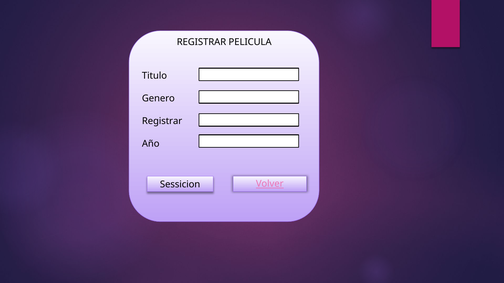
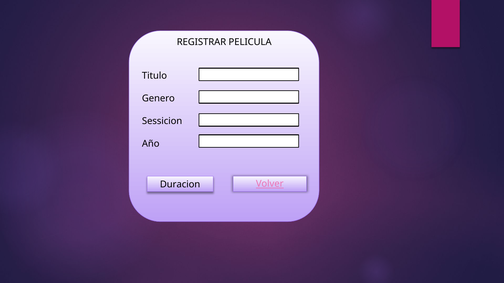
Registrar at (162, 121): Registrar -> Sessicion
Sessicion: Sessicion -> Duracion
